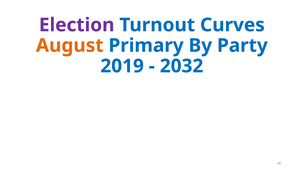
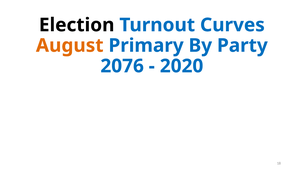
Election colour: purple -> black
2019: 2019 -> 2076
2032: 2032 -> 2020
